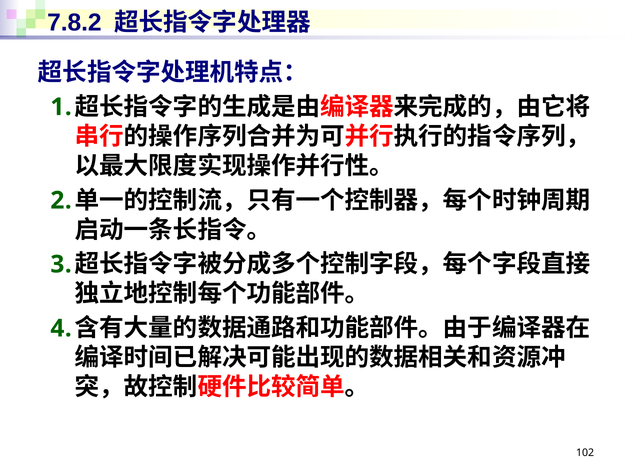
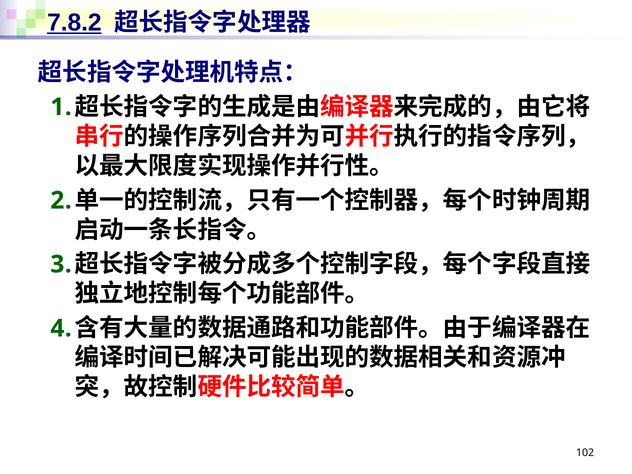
7.8.2 underline: none -> present
